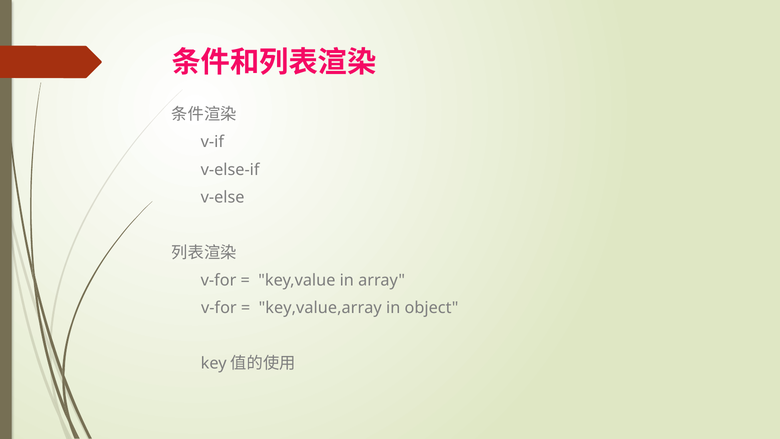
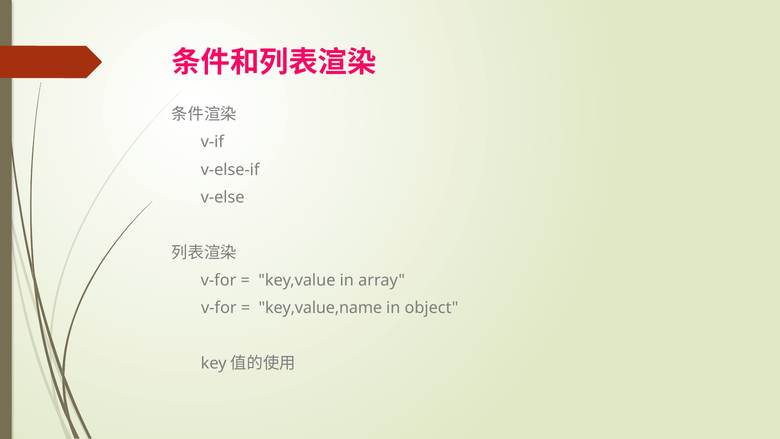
key,value,array: key,value,array -> key,value,name
